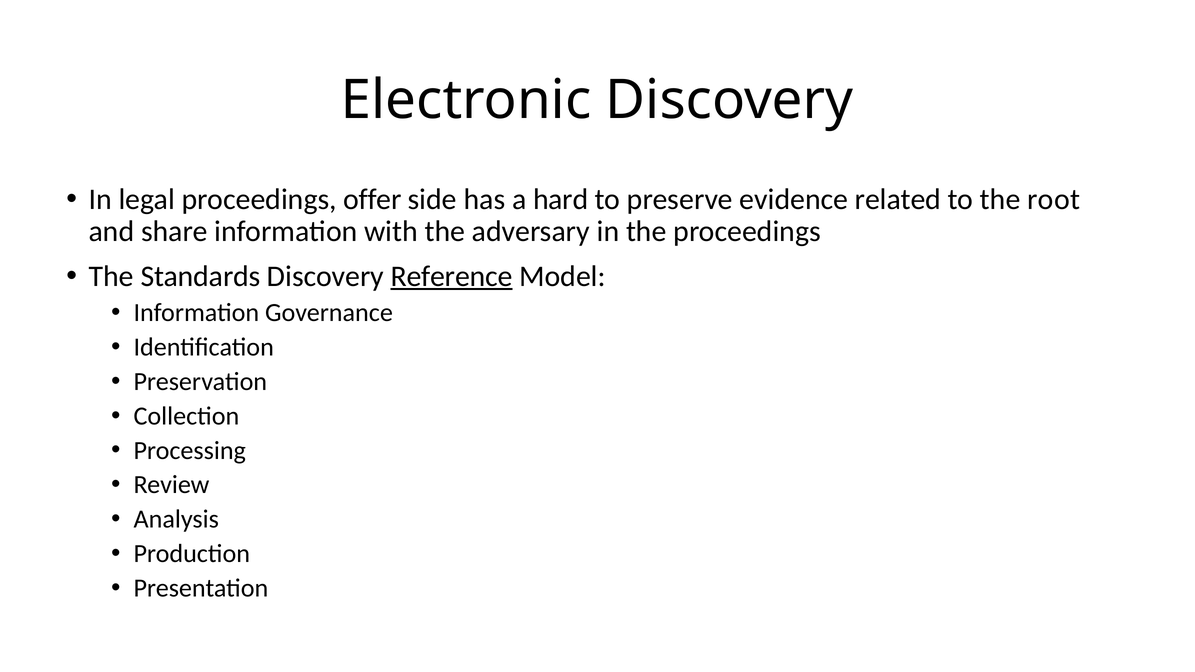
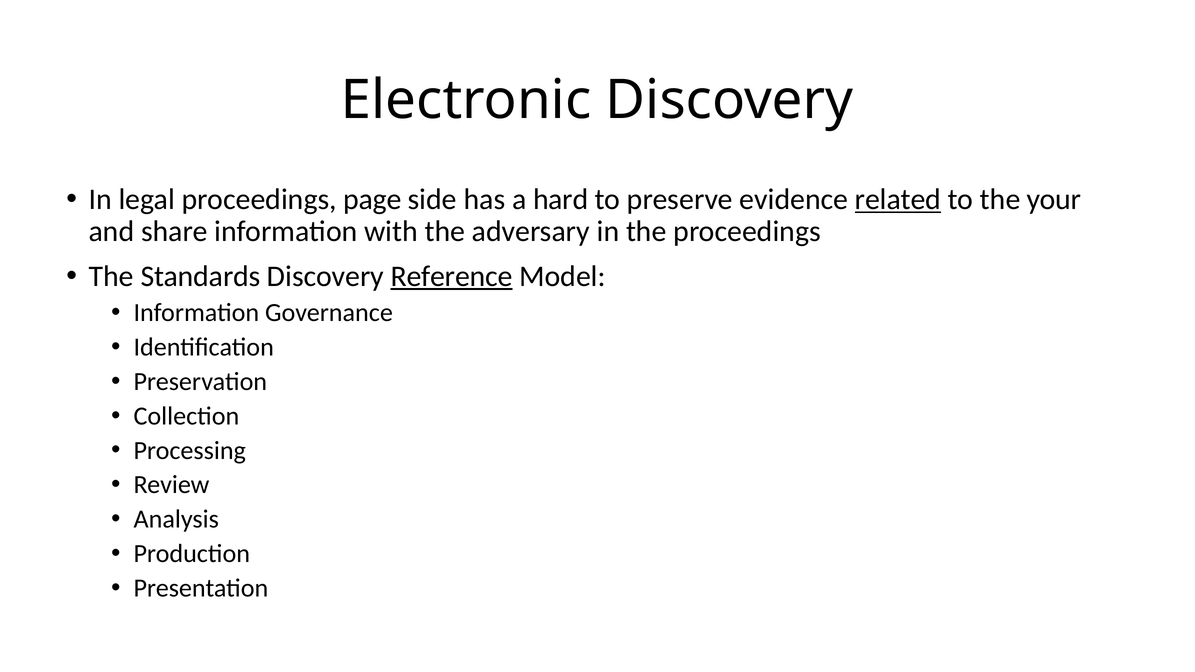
offer: offer -> page
related underline: none -> present
root: root -> your
